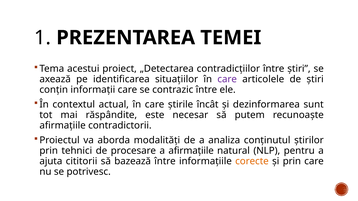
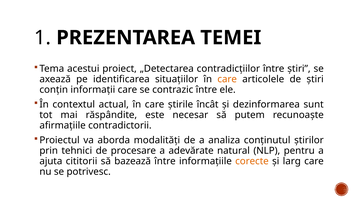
care at (227, 79) colour: purple -> orange
a afirmațiile: afirmațiile -> adevărate
și prin: prin -> larg
